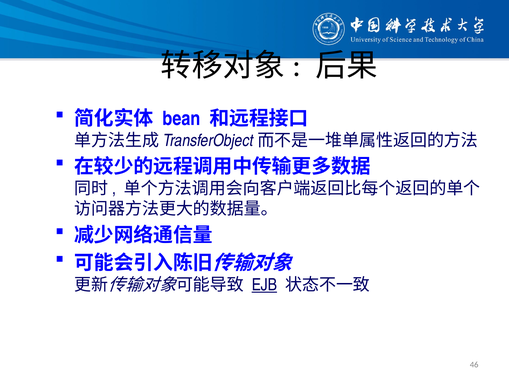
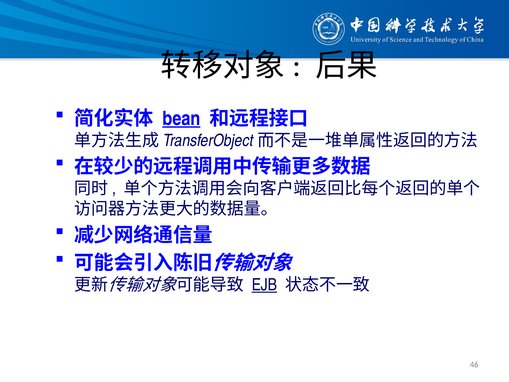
bean underline: none -> present
